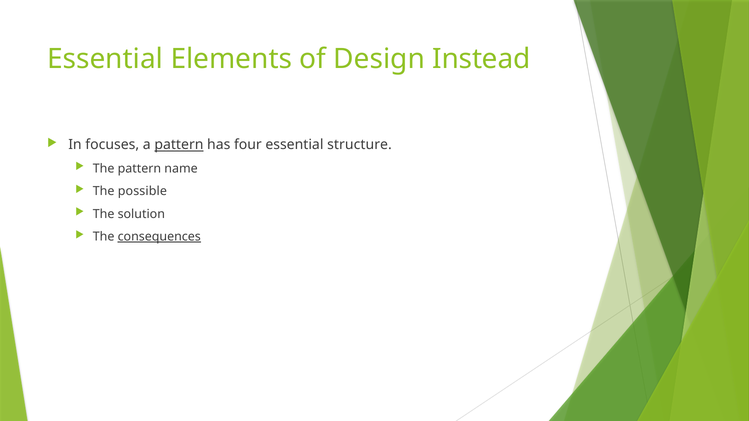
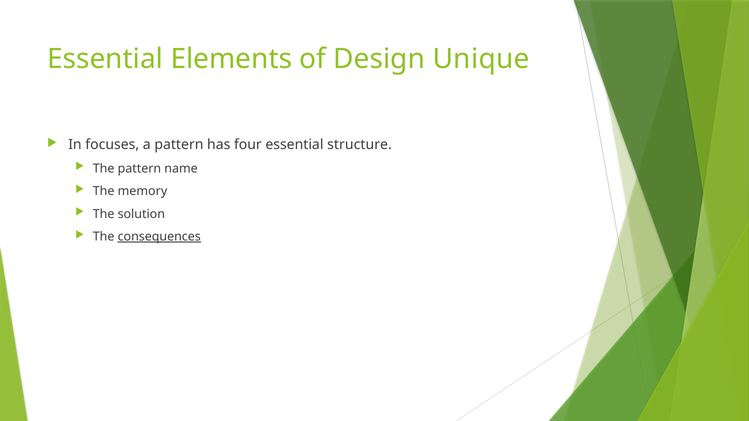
Instead: Instead -> Unique
pattern at (179, 145) underline: present -> none
possible: possible -> memory
